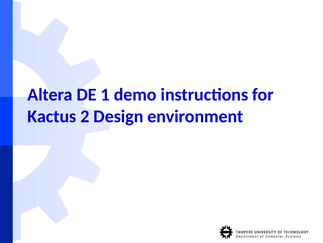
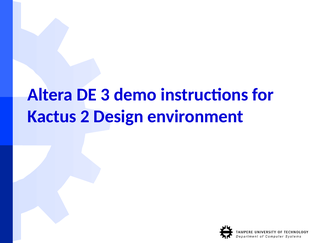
1: 1 -> 3
